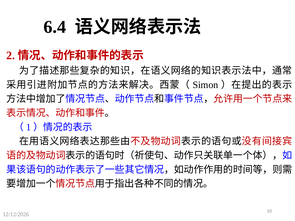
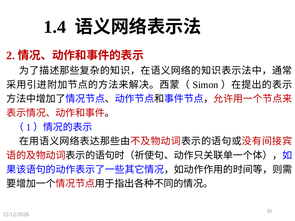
6.4: 6.4 -> 1.4
